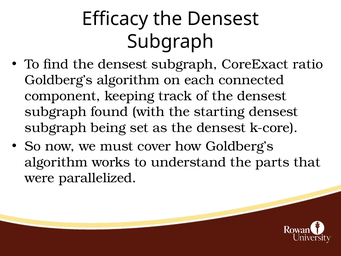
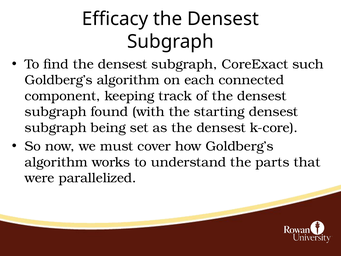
ratio: ratio -> such
